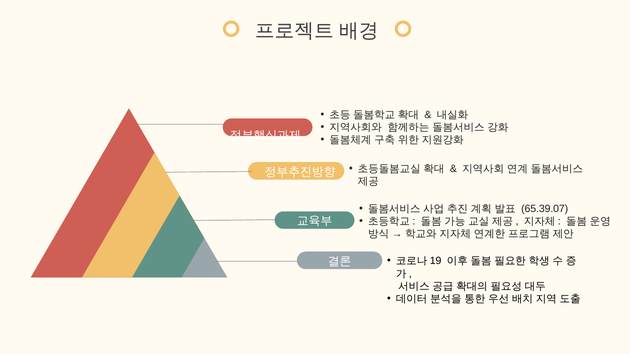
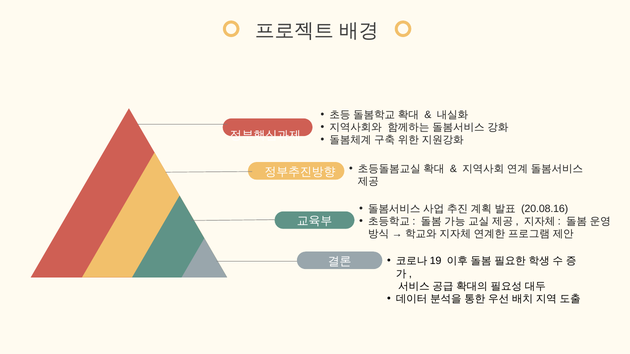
65.39.07: 65.39.07 -> 20.08.16
